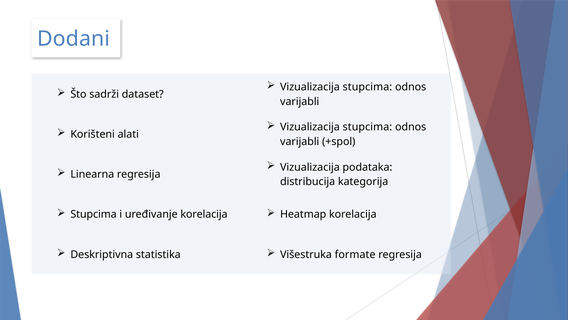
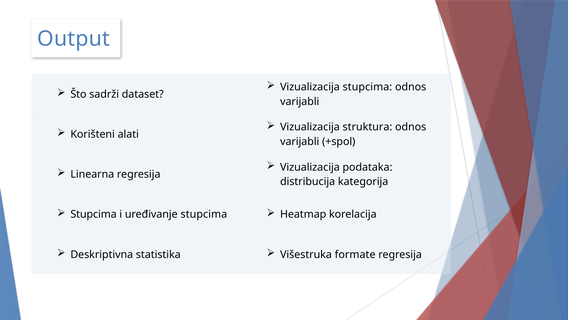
Dodani: Dodani -> Output
stupcima at (367, 127): stupcima -> struktura
uređivanje korelacija: korelacija -> stupcima
